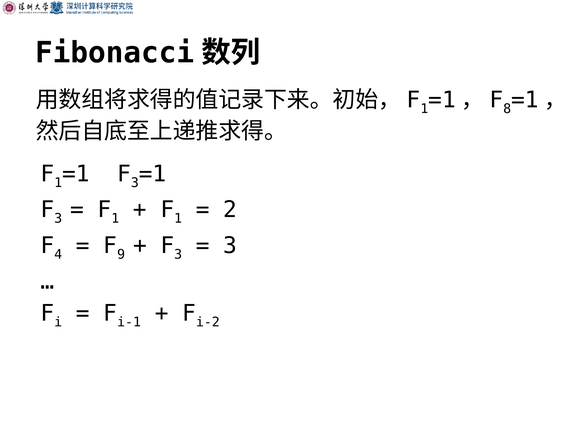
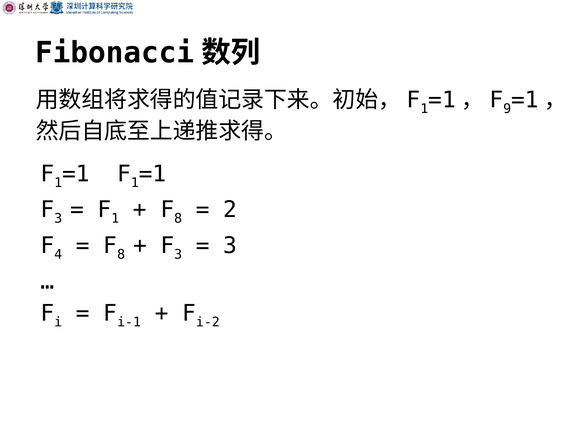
8: 8 -> 9
3 at (135, 183): 3 -> 1
1 at (178, 219): 1 -> 8
9 at (121, 254): 9 -> 8
